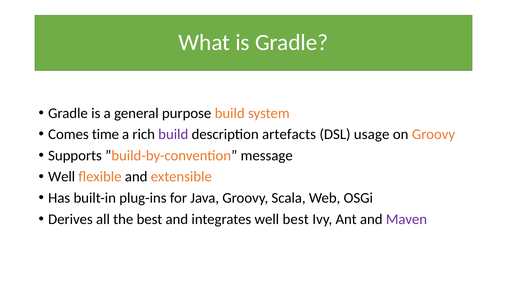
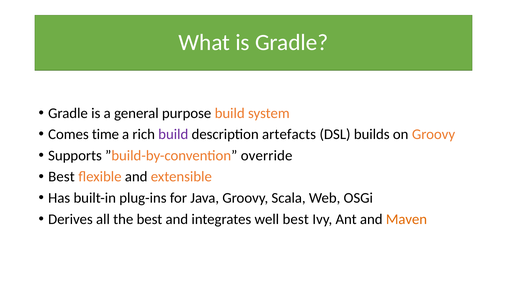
usage: usage -> builds
message: message -> override
Well at (62, 177): Well -> Best
Maven colour: purple -> orange
